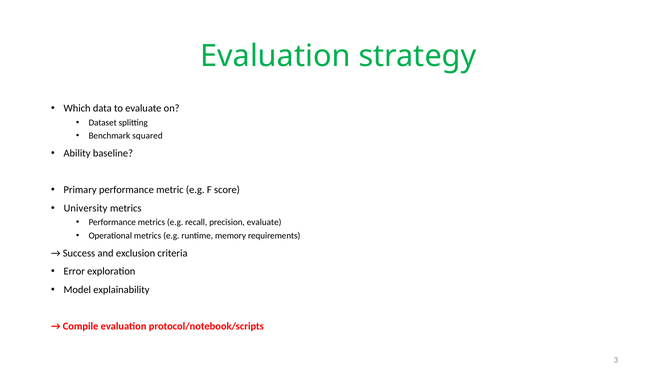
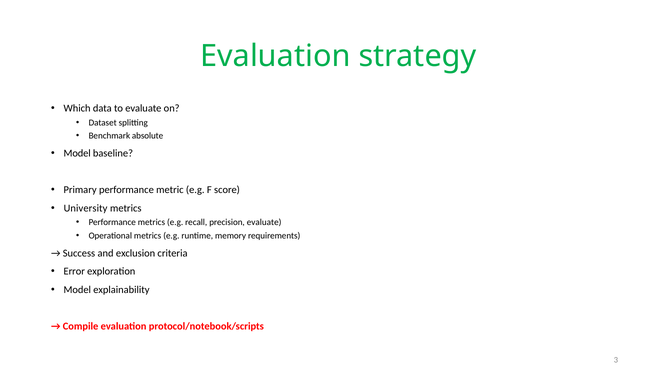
squared: squared -> absolute
Ability at (77, 153): Ability -> Model
